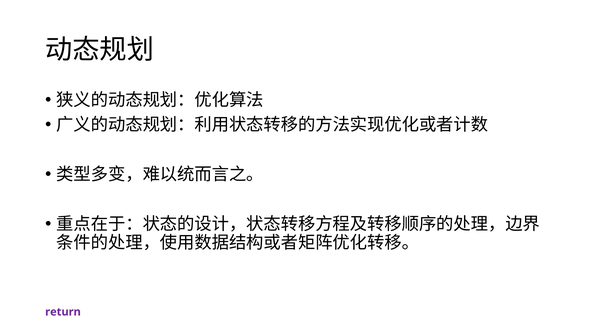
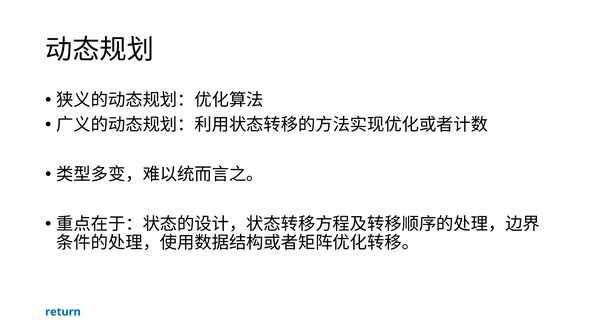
return colour: purple -> blue
